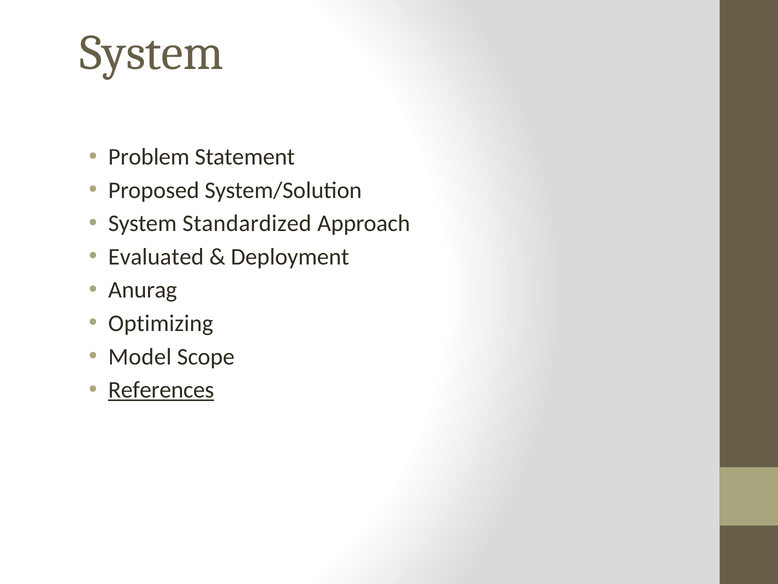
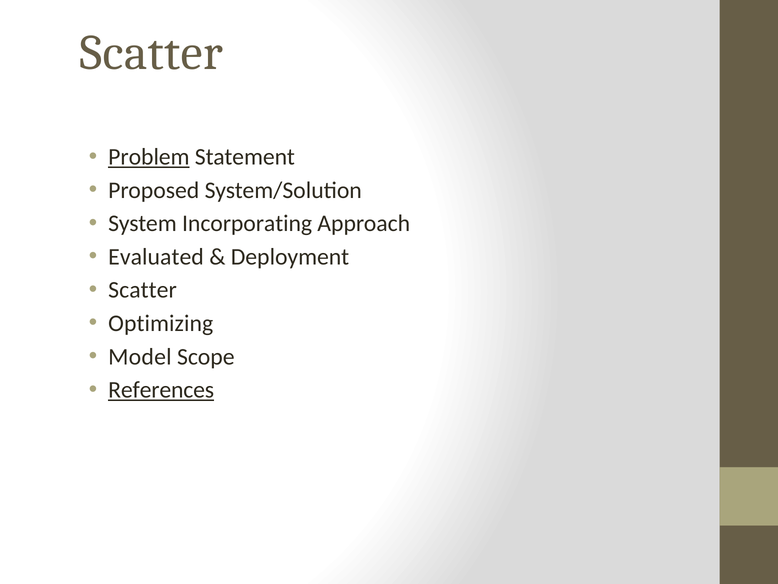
System at (152, 53): System -> Scatter
Problem underline: none -> present
Standardized: Standardized -> Incorporating
Anurag at (143, 290): Anurag -> Scatter
